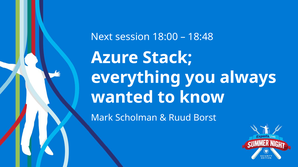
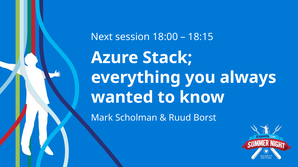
18:48: 18:48 -> 18:15
